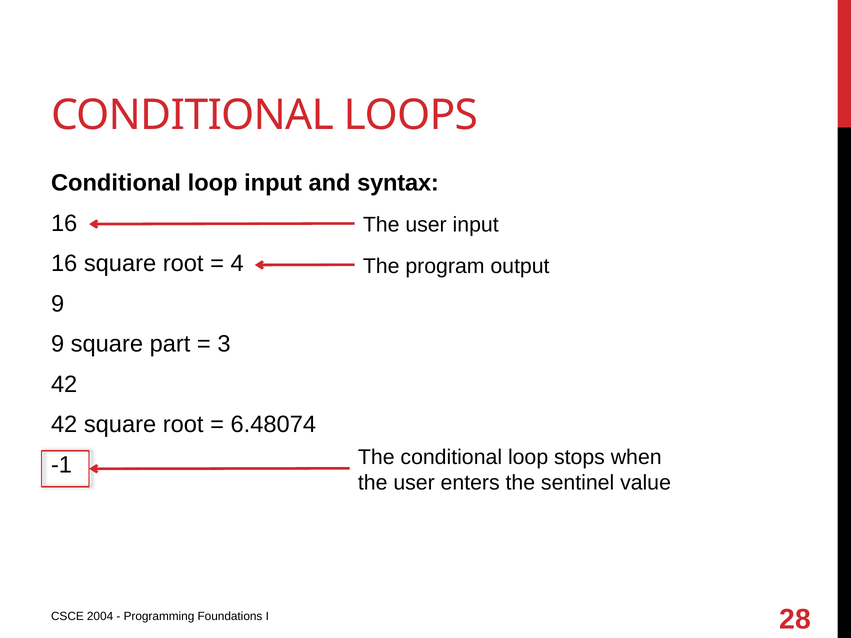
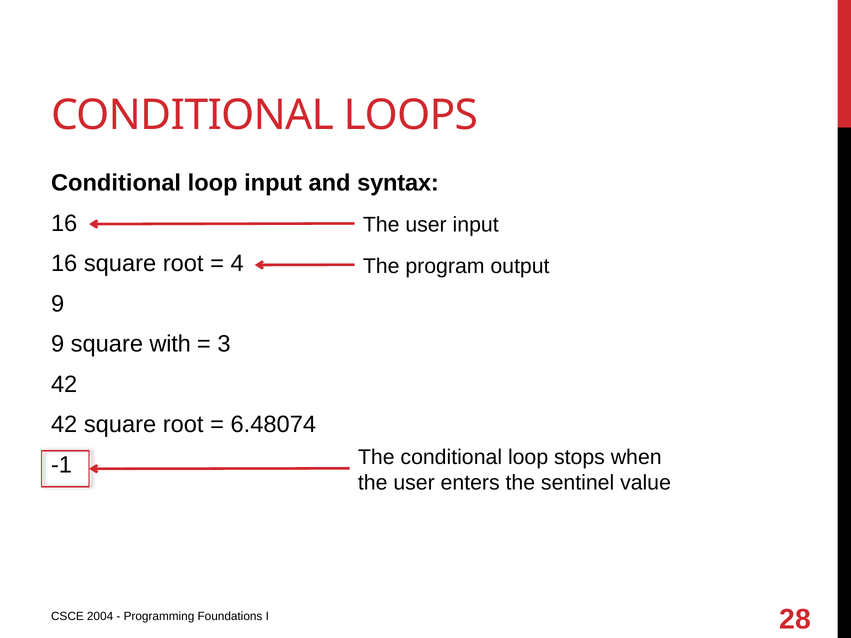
part: part -> with
